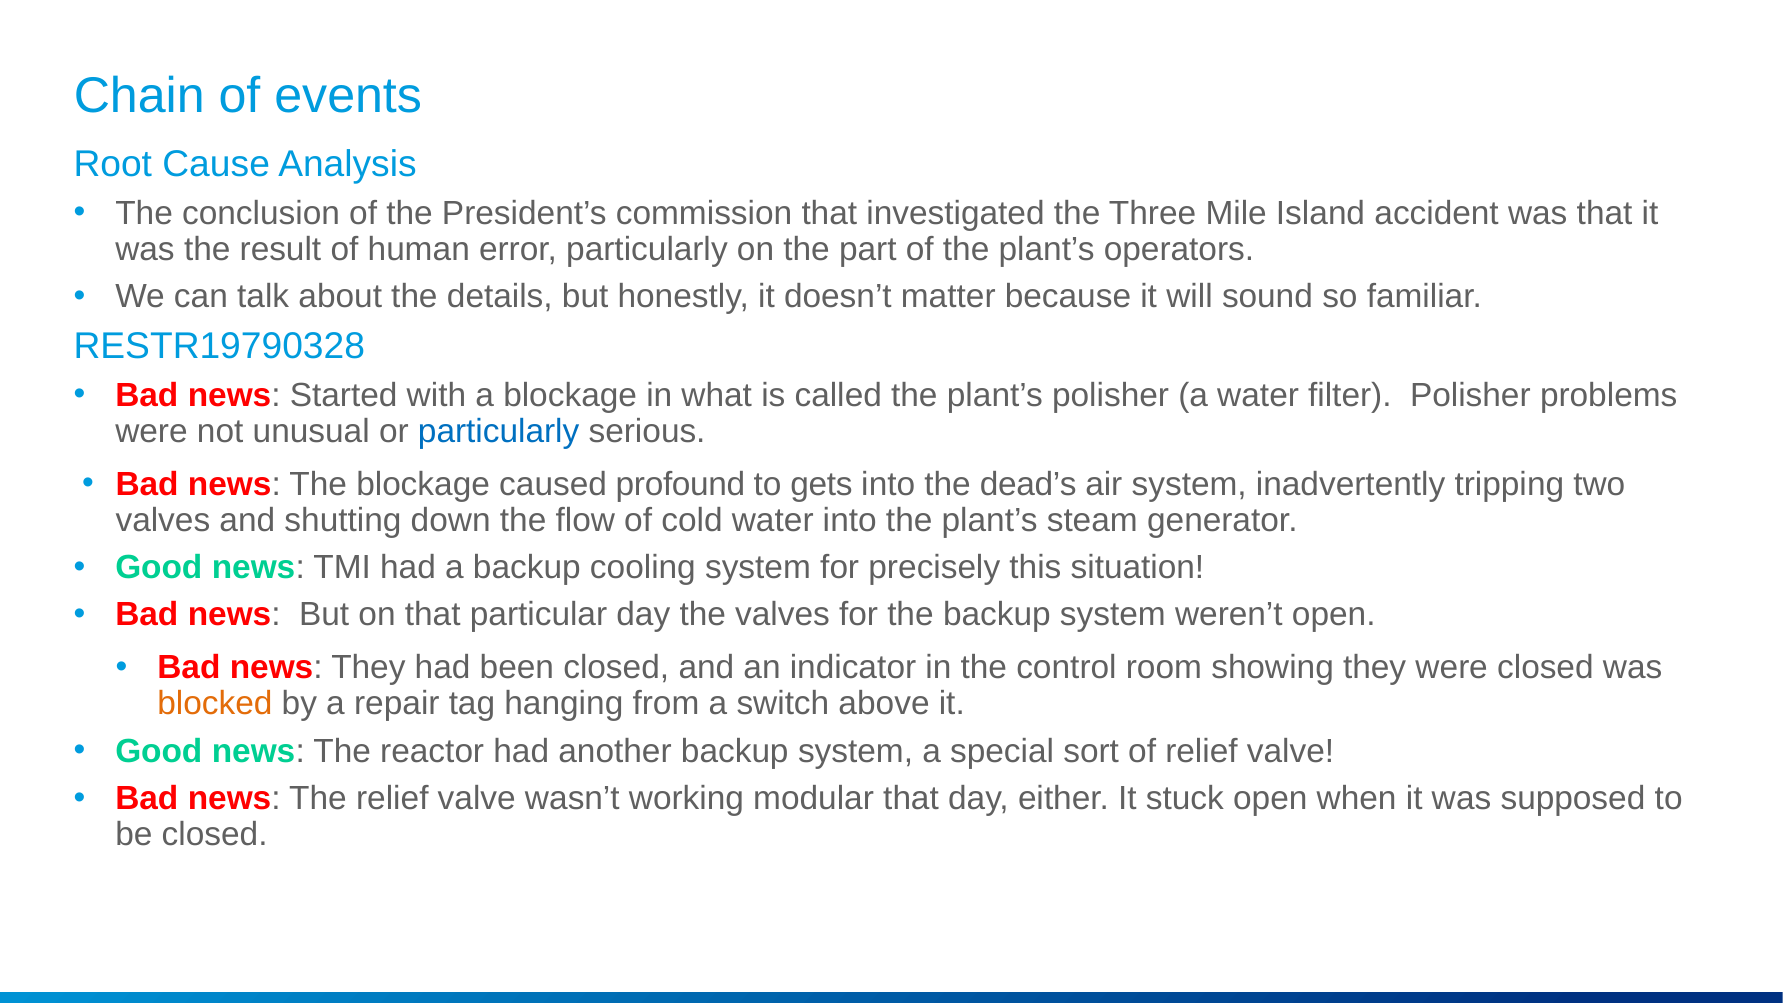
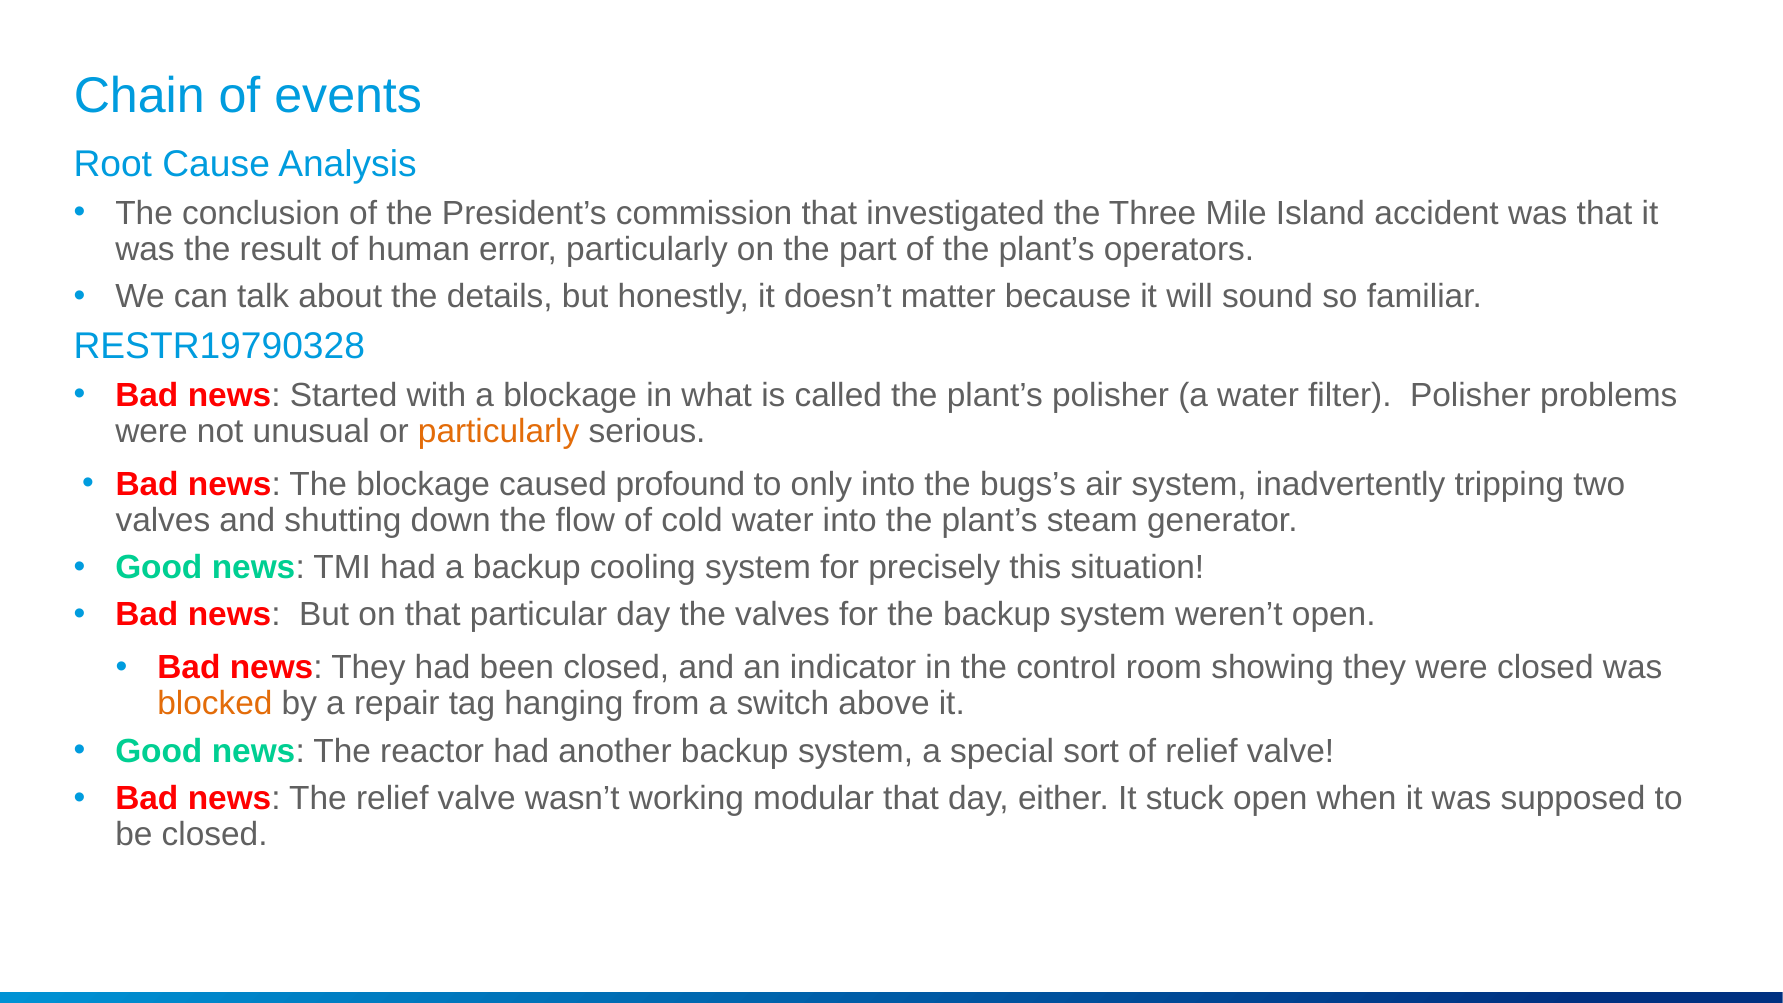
particularly at (499, 431) colour: blue -> orange
gets: gets -> only
dead’s: dead’s -> bugs’s
